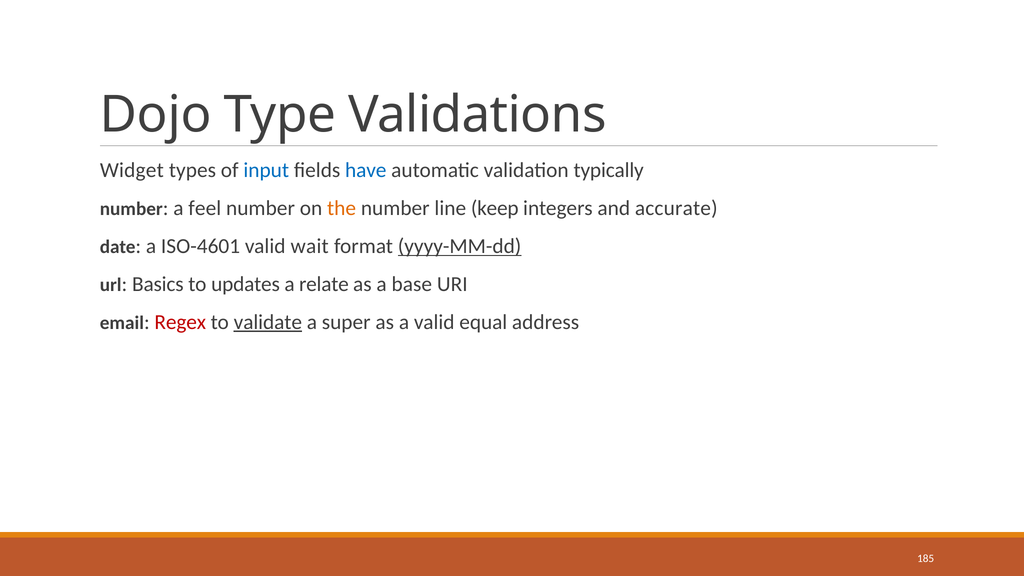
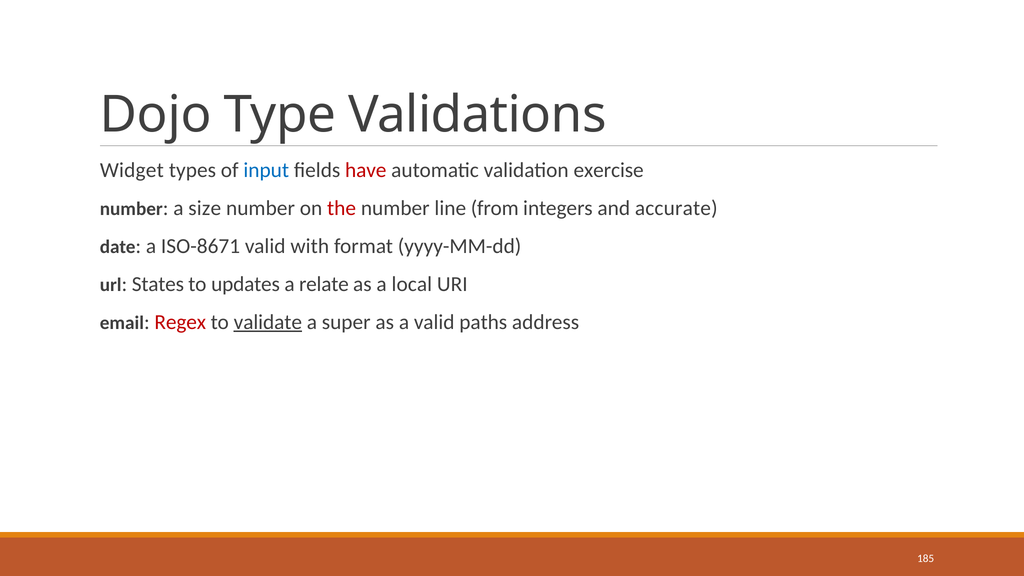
have colour: blue -> red
typically: typically -> exercise
feel: feel -> size
the colour: orange -> red
keep: keep -> from
ISO-4601: ISO-4601 -> ISO-8671
wait: wait -> with
yyyy-MM-dd underline: present -> none
Basics: Basics -> States
base: base -> local
equal: equal -> paths
